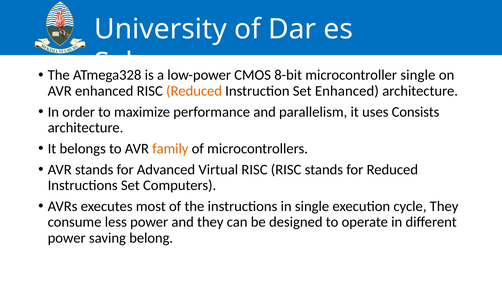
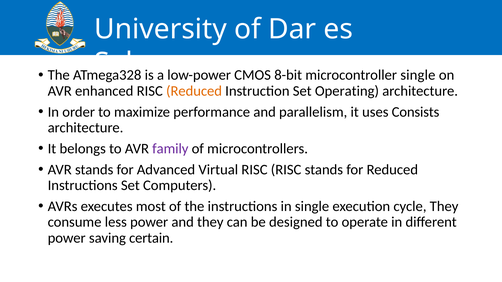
Set Enhanced: Enhanced -> Operating
family colour: orange -> purple
belong: belong -> certain
